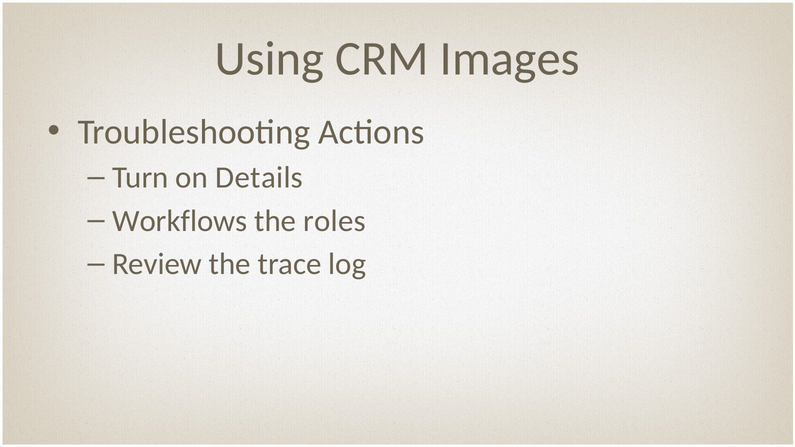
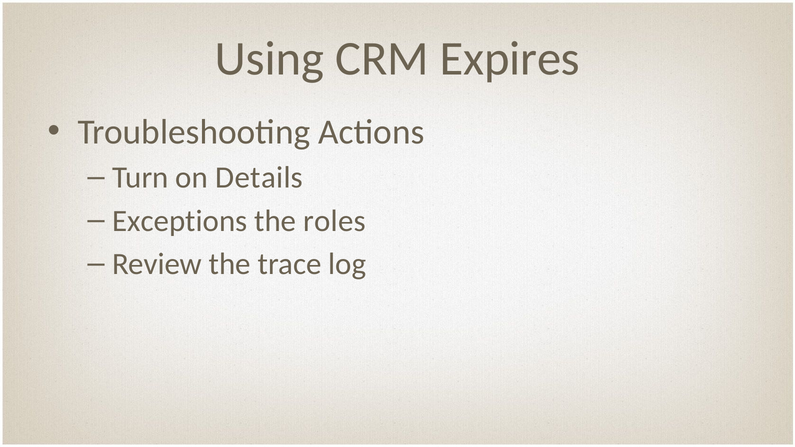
Images: Images -> Expires
Workflows: Workflows -> Exceptions
